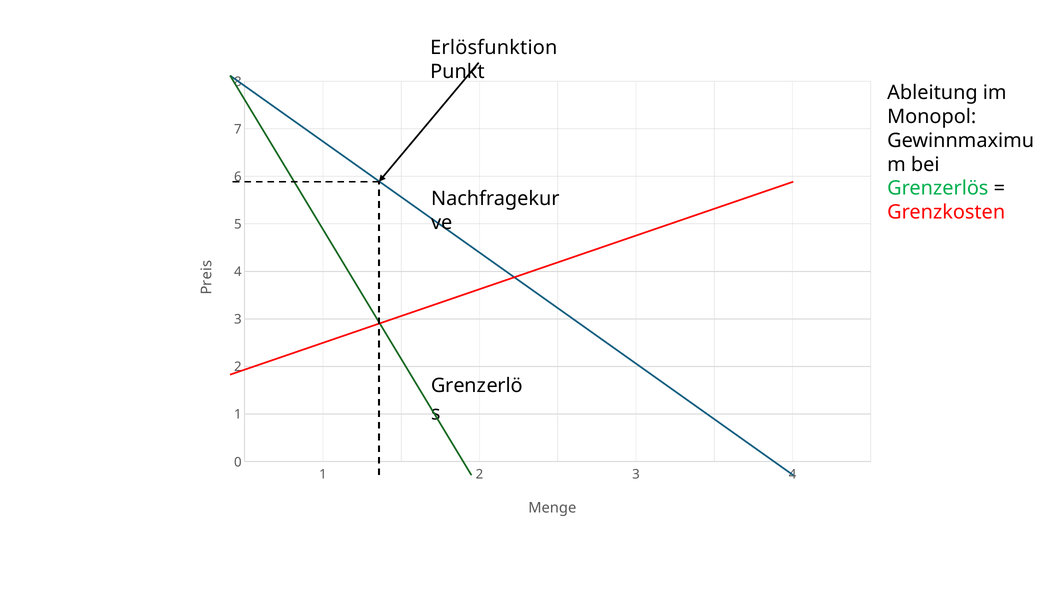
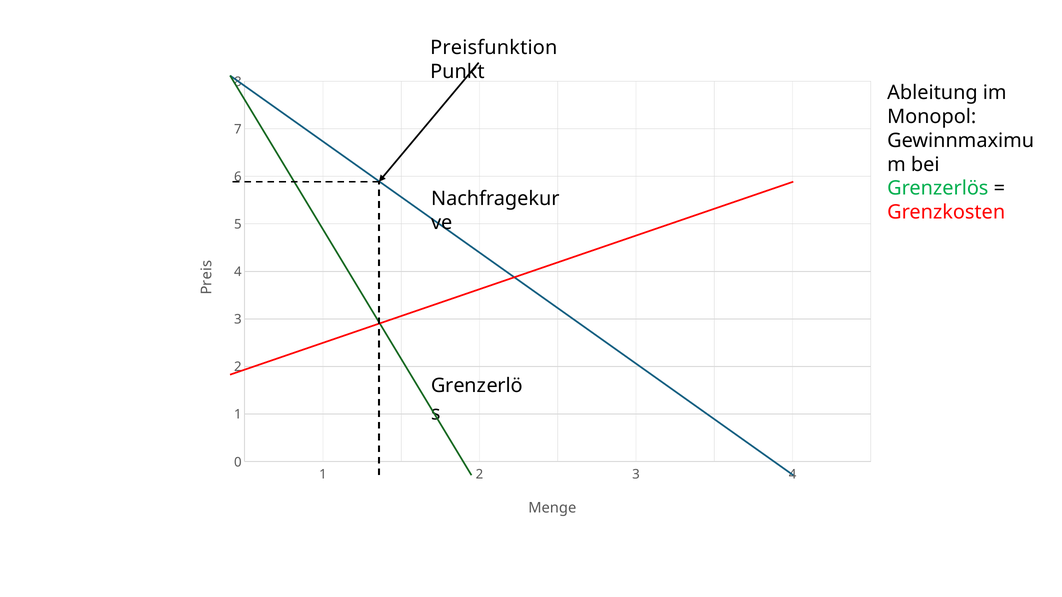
Erlösfunktion: Erlösfunktion -> Preisfunktion
